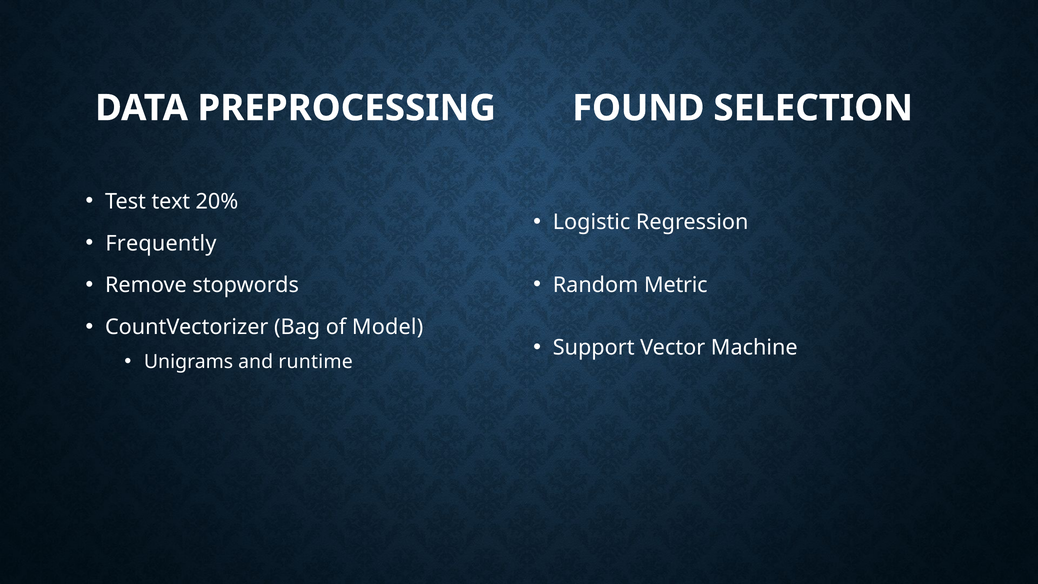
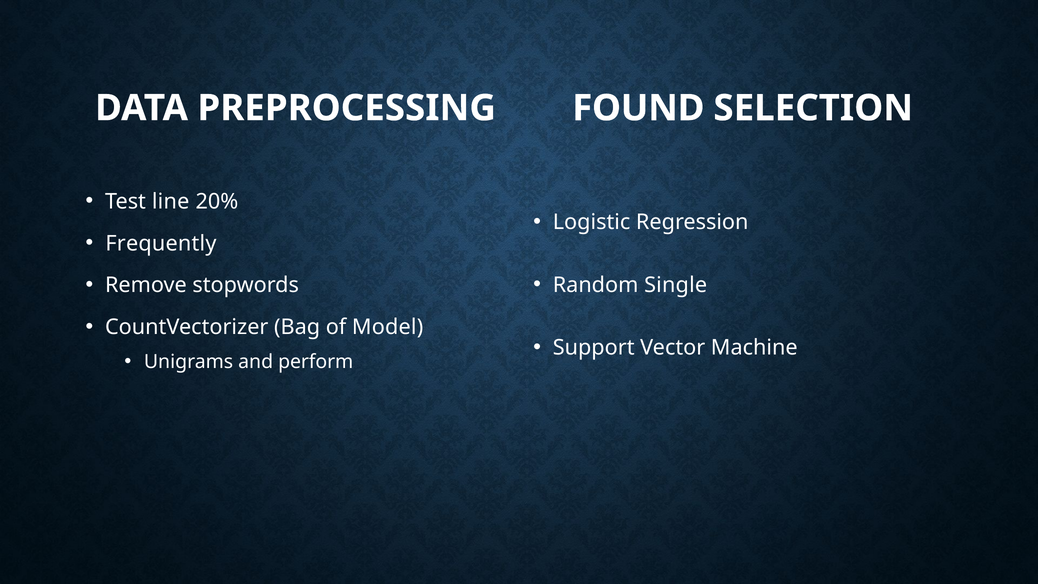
text: text -> line
Metric: Metric -> Single
runtime: runtime -> perform
